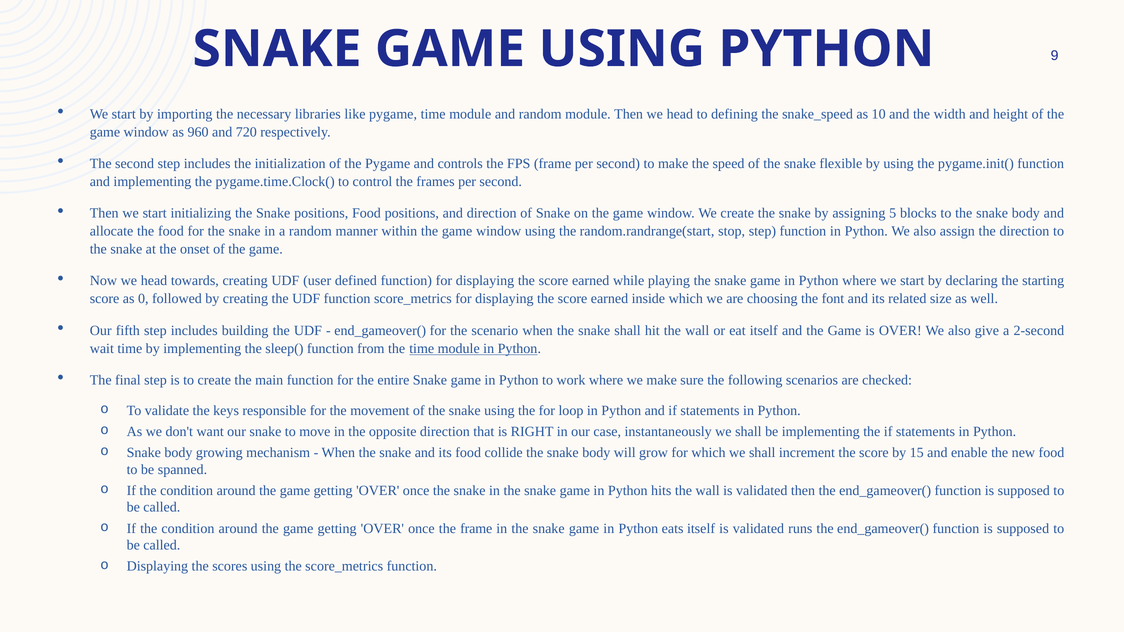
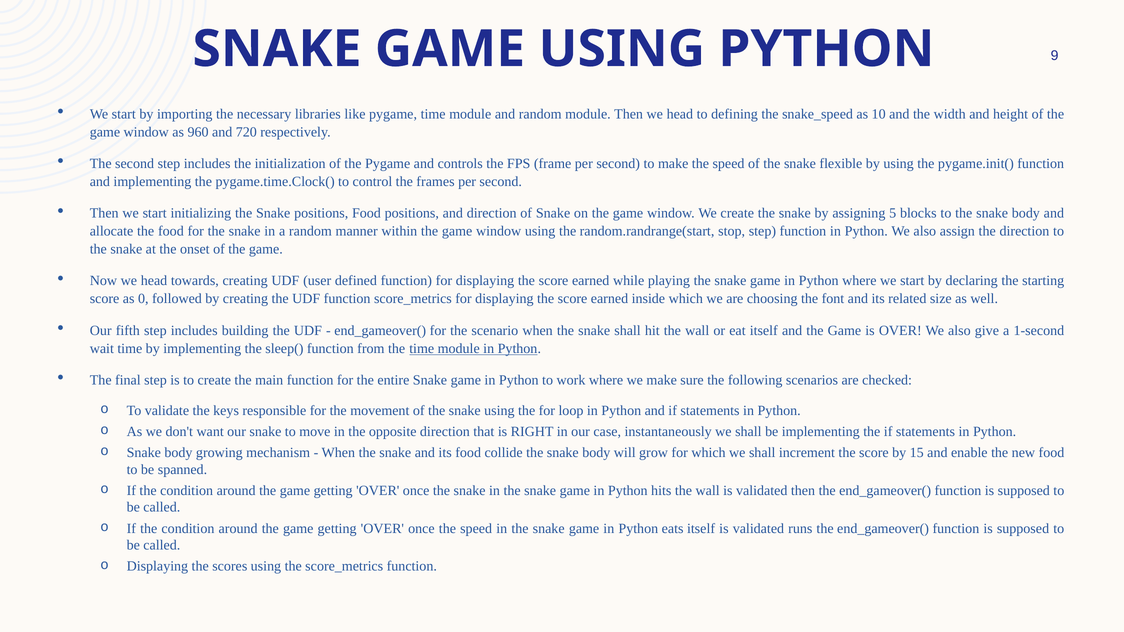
2-second: 2-second -> 1-second
once the frame: frame -> speed
